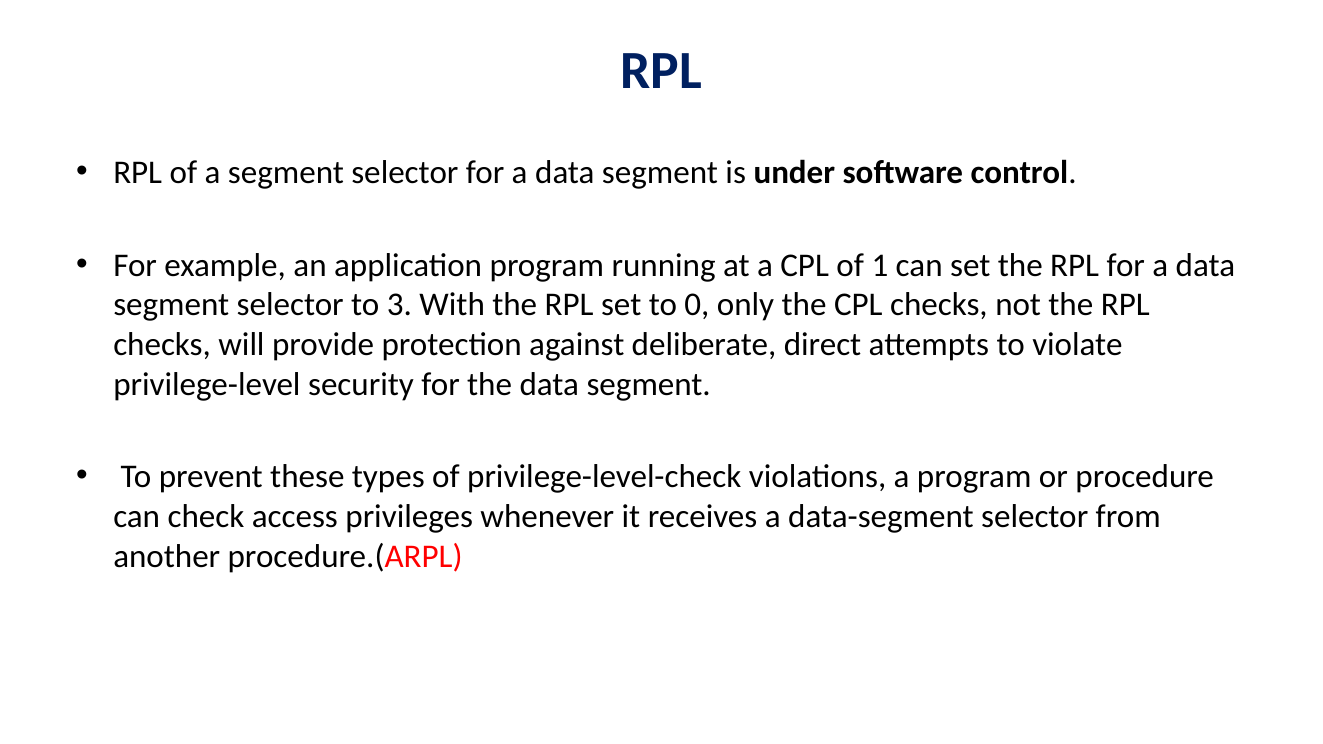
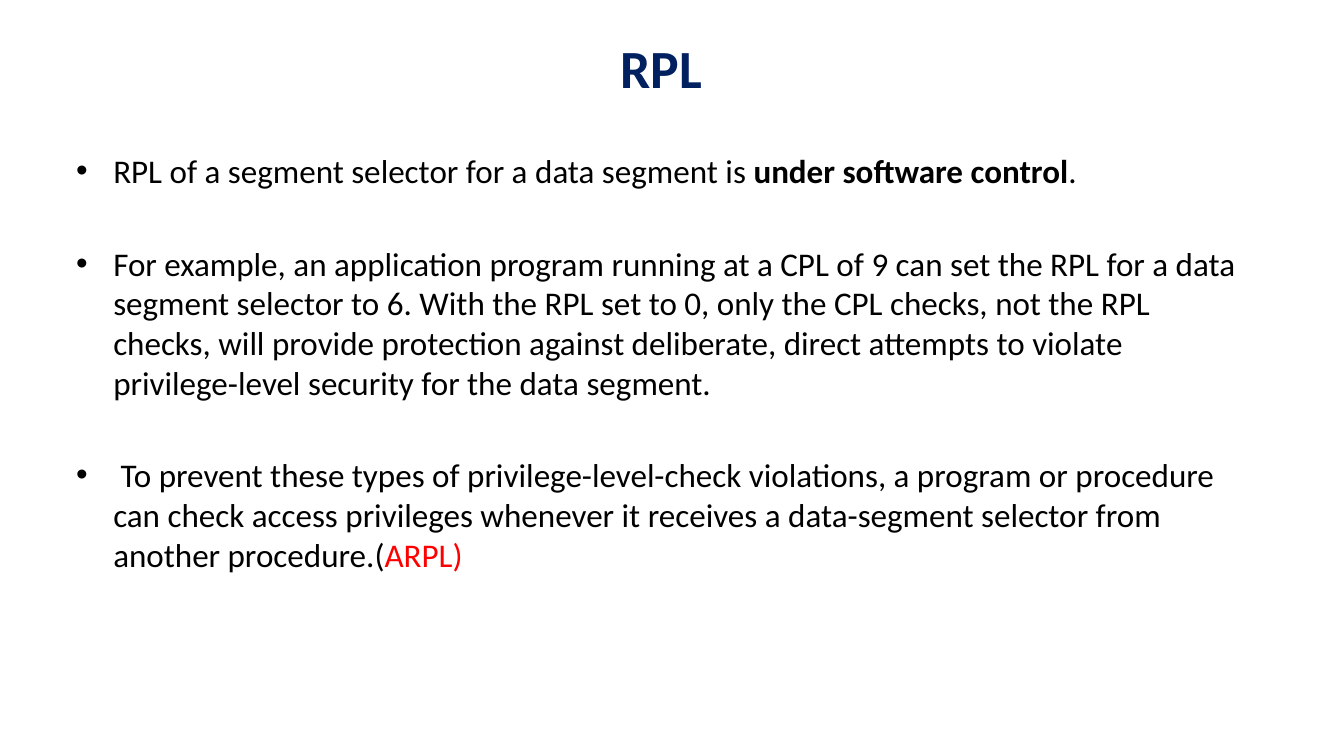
1: 1 -> 9
3: 3 -> 6
